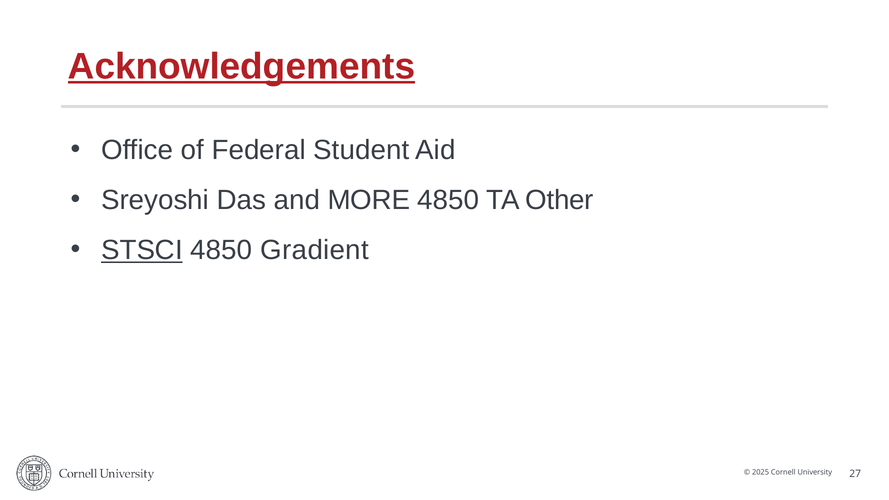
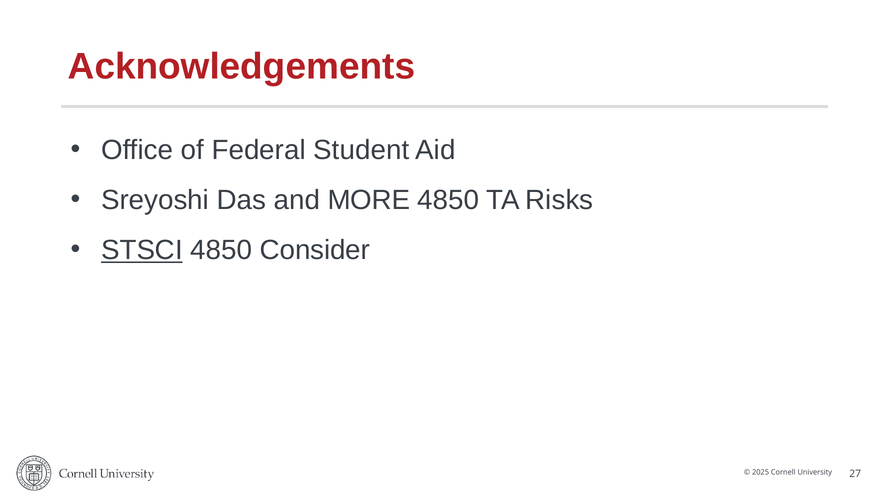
Acknowledgements underline: present -> none
Other: Other -> Risks
Gradient: Gradient -> Consider
